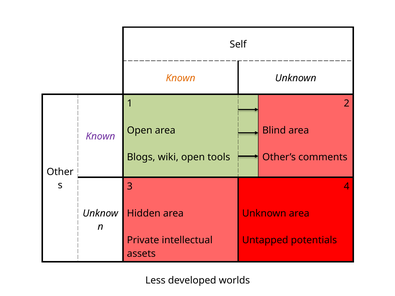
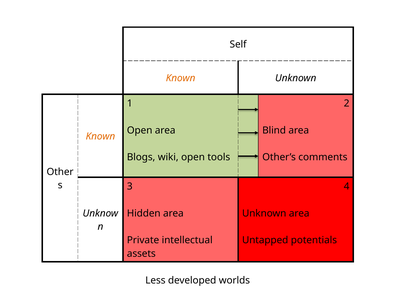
Known at (100, 136) colour: purple -> orange
